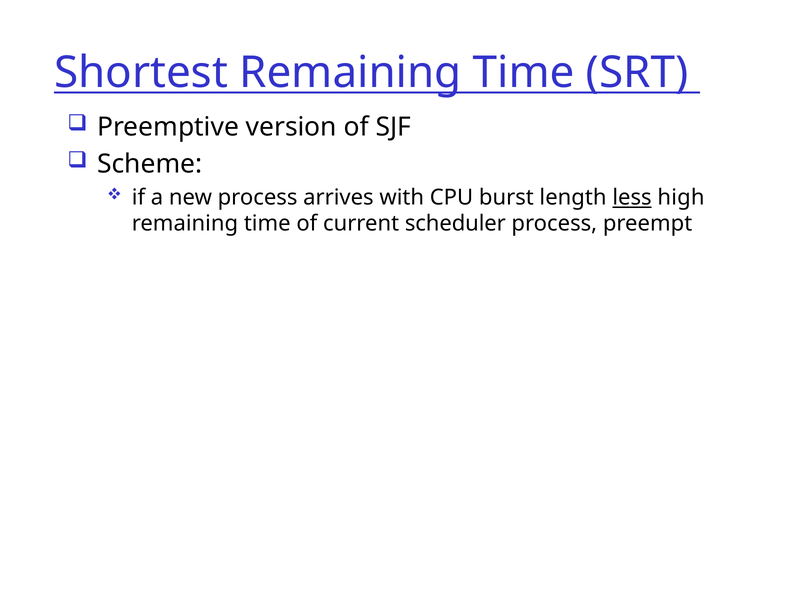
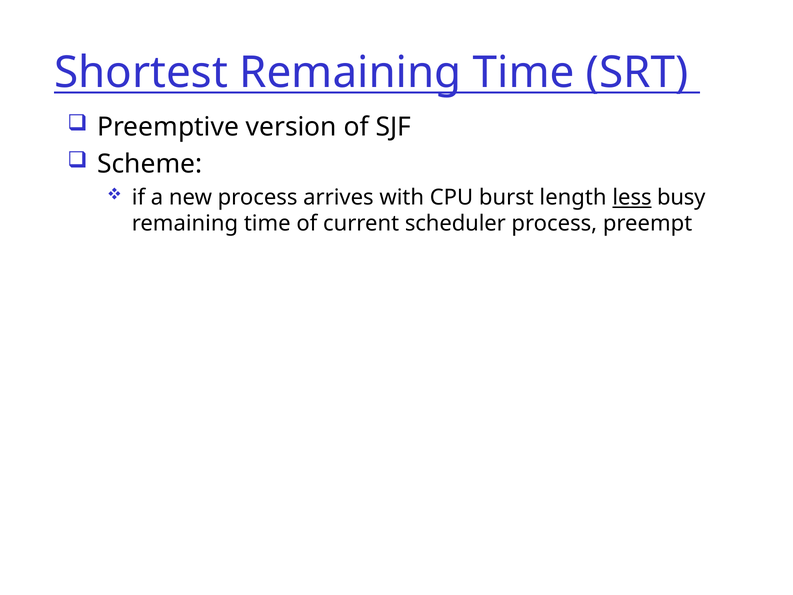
high: high -> busy
